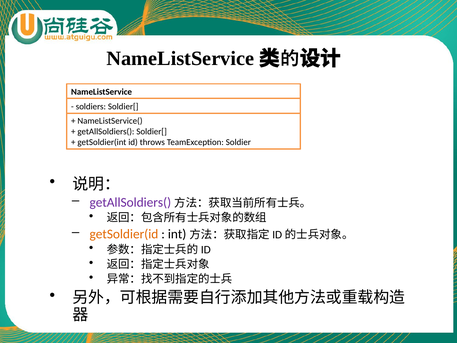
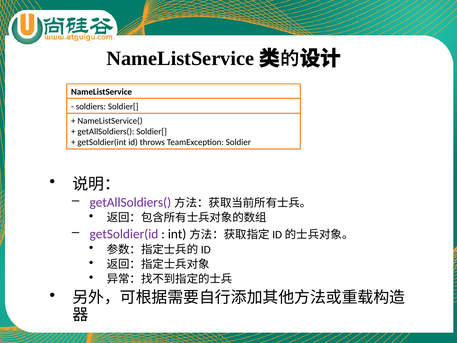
getSoldier(id colour: orange -> purple
